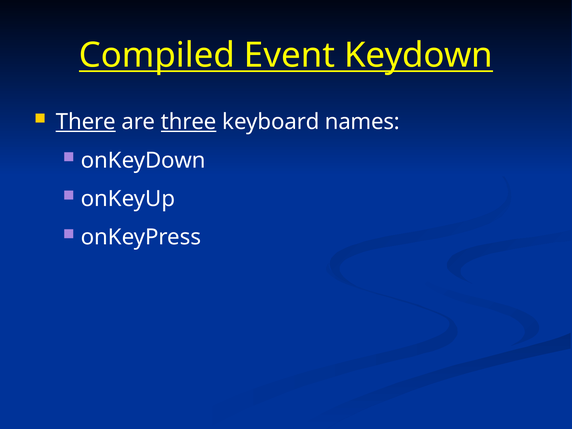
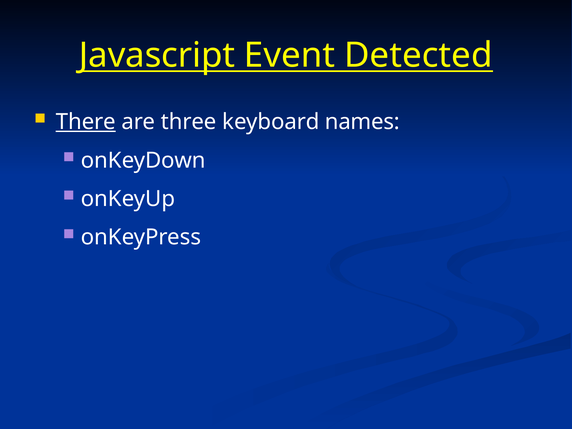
Compiled: Compiled -> Javascript
Keydown: Keydown -> Detected
three underline: present -> none
